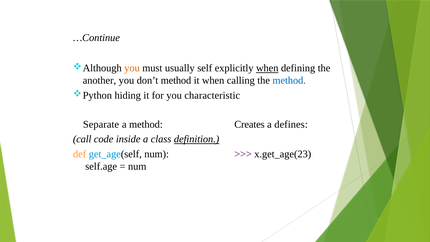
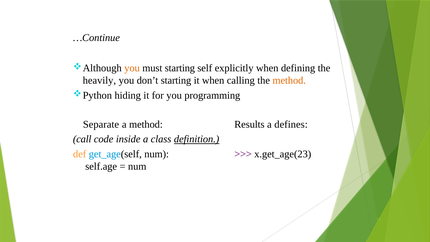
must usually: usually -> starting
when at (267, 68) underline: present -> none
another: another -> heavily
don’t method: method -> starting
method at (289, 80) colour: blue -> orange
characteristic: characteristic -> programming
Creates: Creates -> Results
